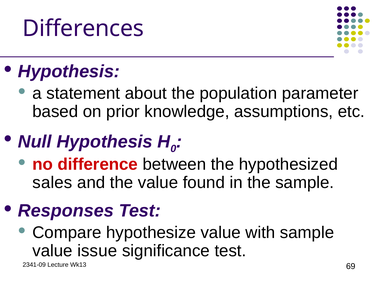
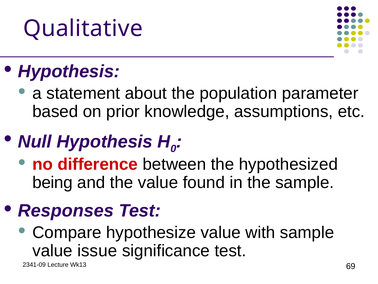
Differences: Differences -> Qualitative
sales: sales -> being
